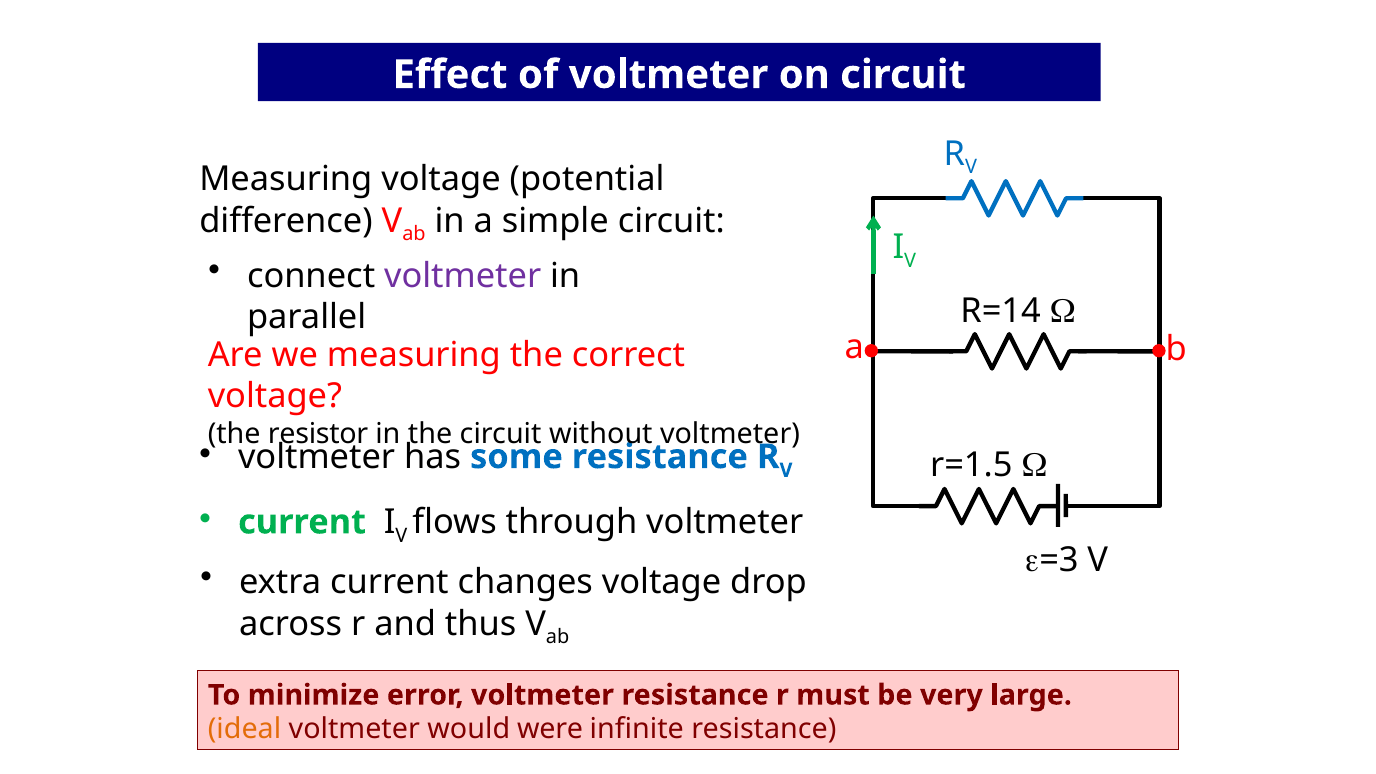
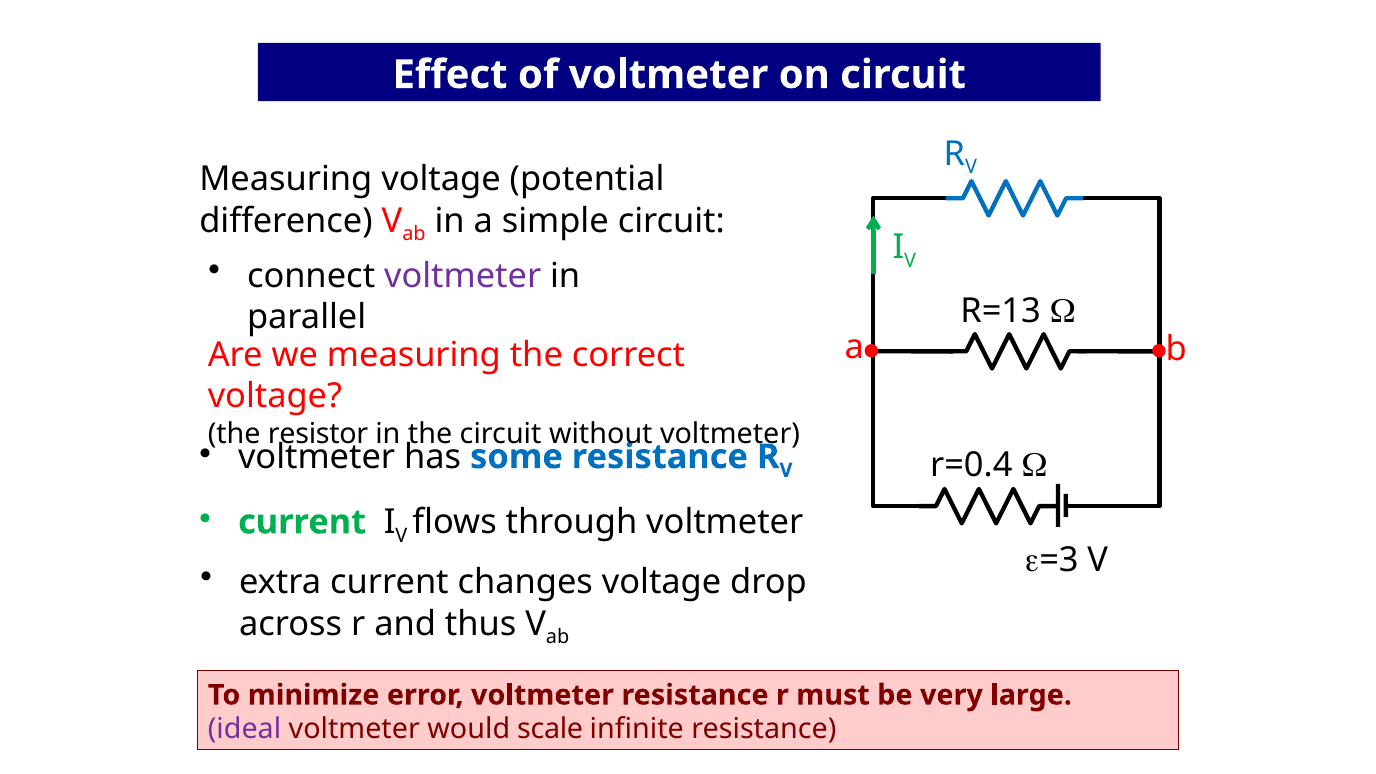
R=14: R=14 -> R=13
r=1.5: r=1.5 -> r=0.4
ideal colour: orange -> purple
were: were -> scale
